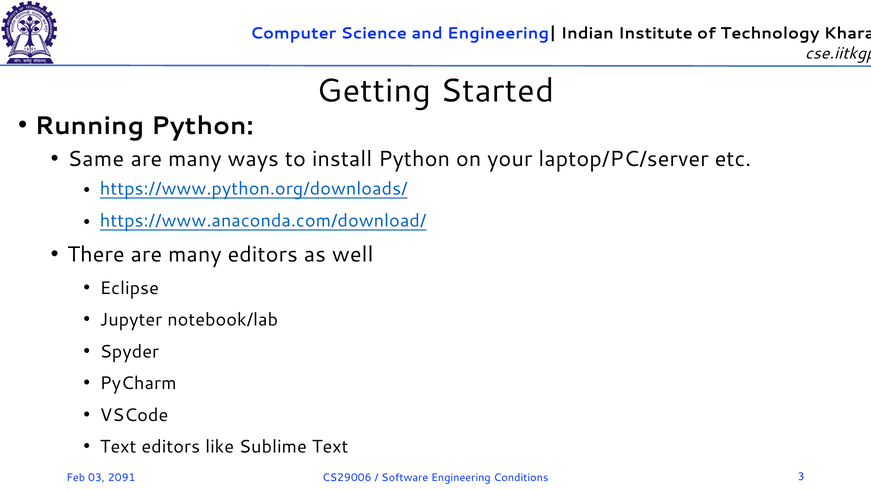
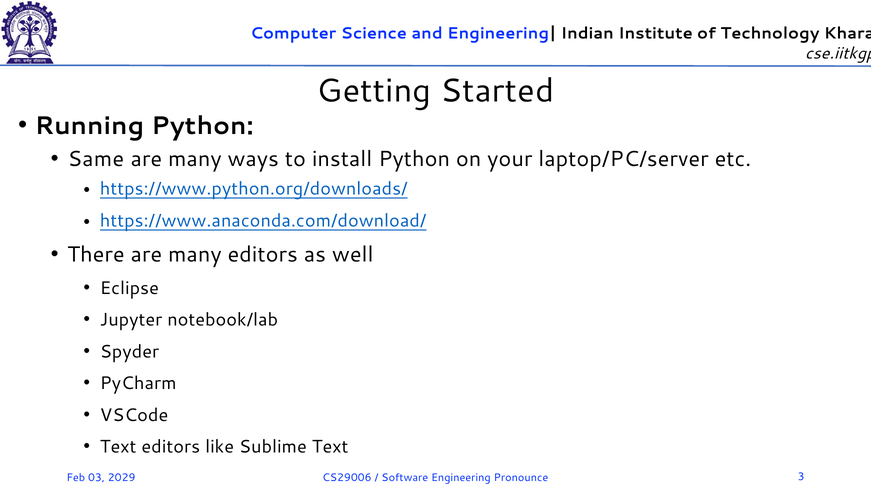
2091: 2091 -> 2029
Conditions: Conditions -> Pronounce
